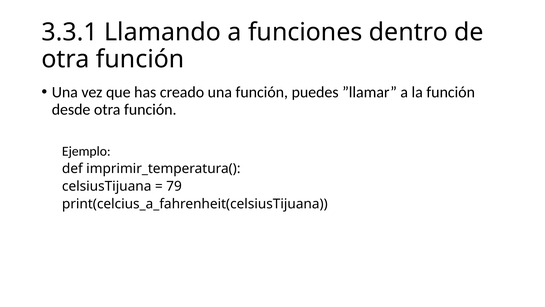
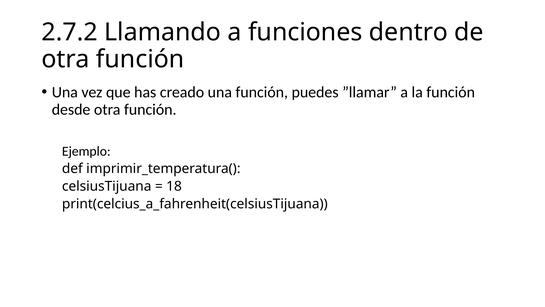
3.3.1: 3.3.1 -> 2.7.2
79: 79 -> 18
